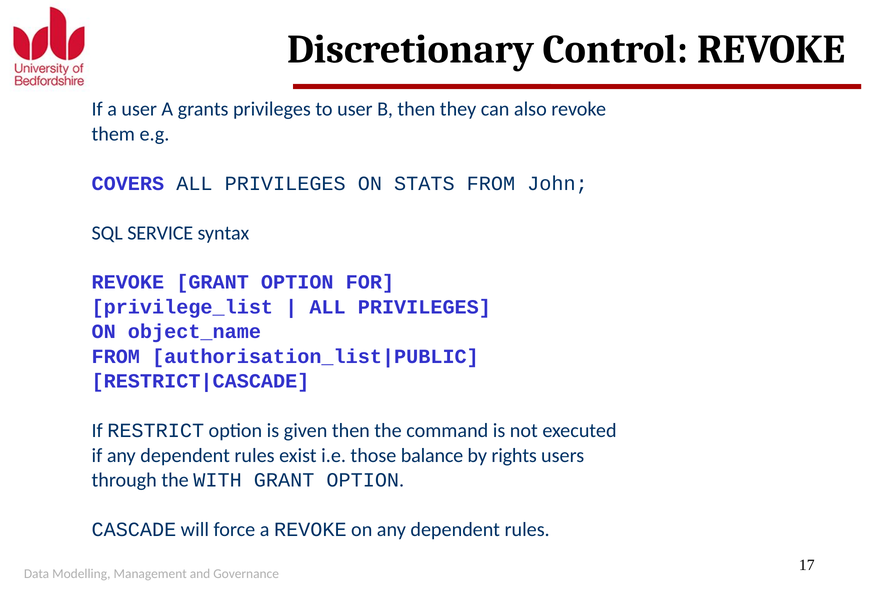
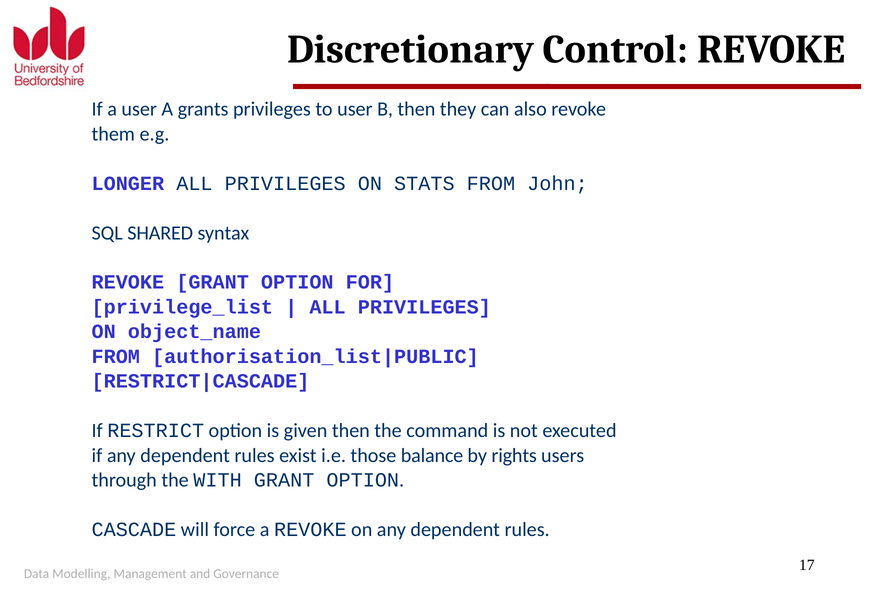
COVERS: COVERS -> LONGER
SERVICE: SERVICE -> SHARED
